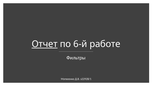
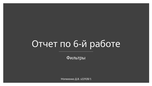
Отчет underline: present -> none
